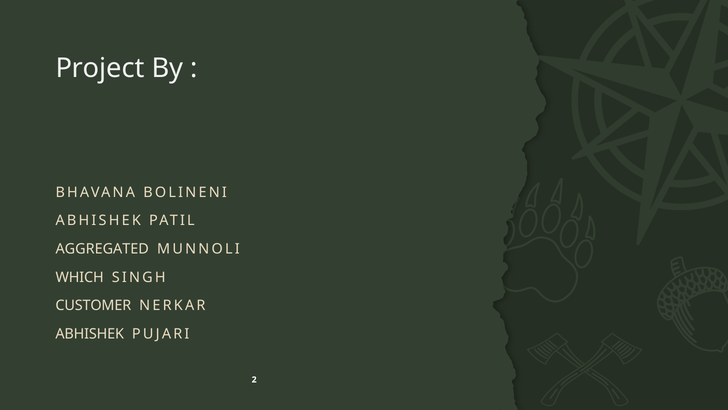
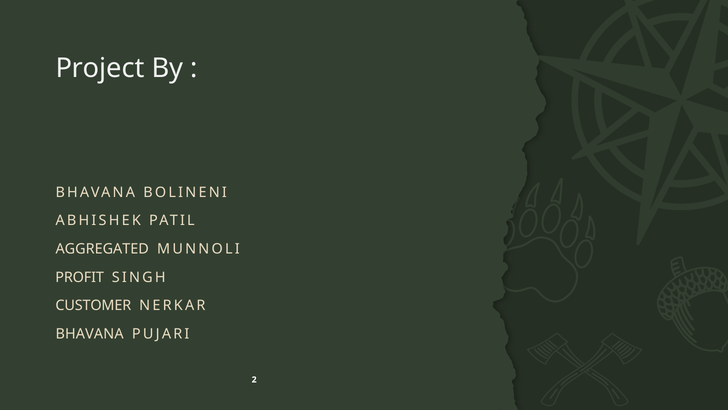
WHICH: WHICH -> PROFIT
ABHISHEK at (90, 334): ABHISHEK -> BHAVANA
